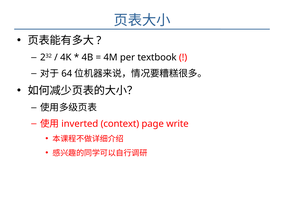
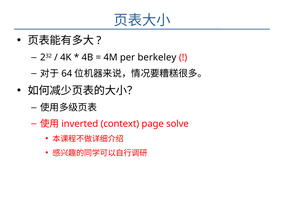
textbook: textbook -> berkeley
write: write -> solve
